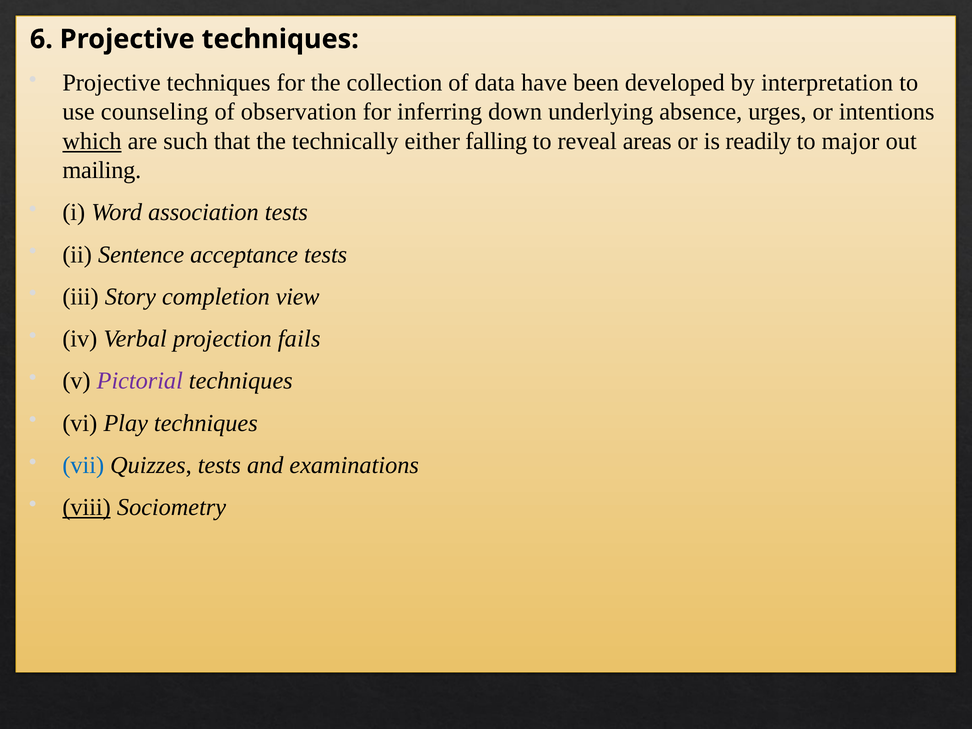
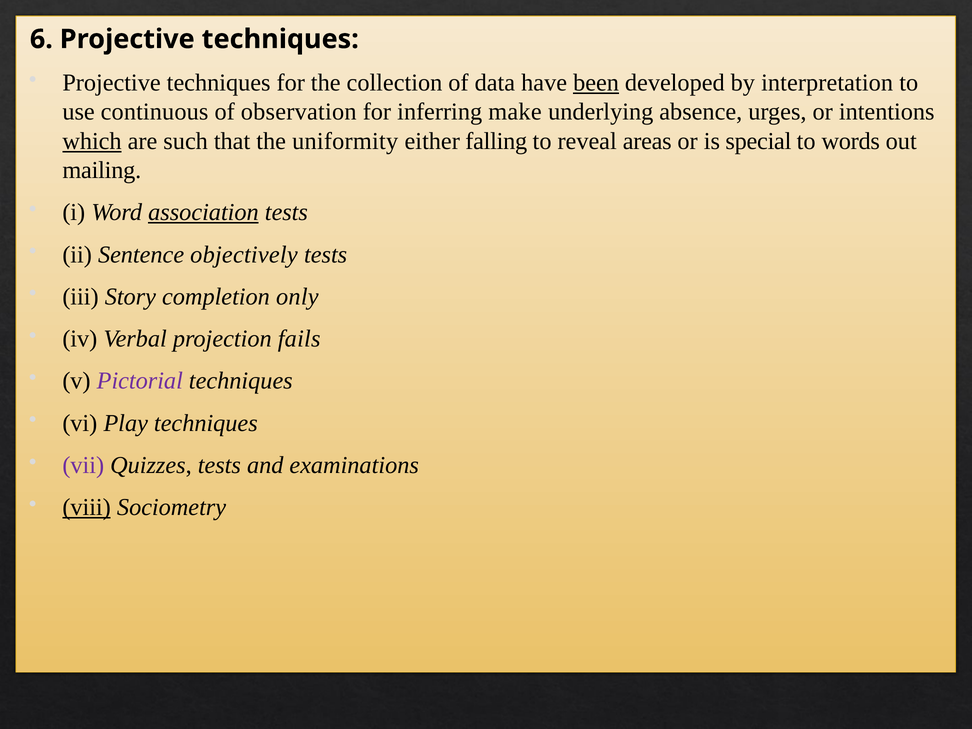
been underline: none -> present
counseling: counseling -> continuous
down: down -> make
technically: technically -> uniformity
readily: readily -> special
major: major -> words
association underline: none -> present
acceptance: acceptance -> objectively
view: view -> only
vii colour: blue -> purple
